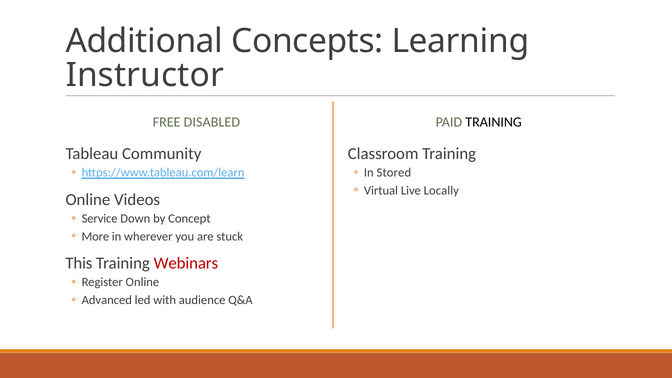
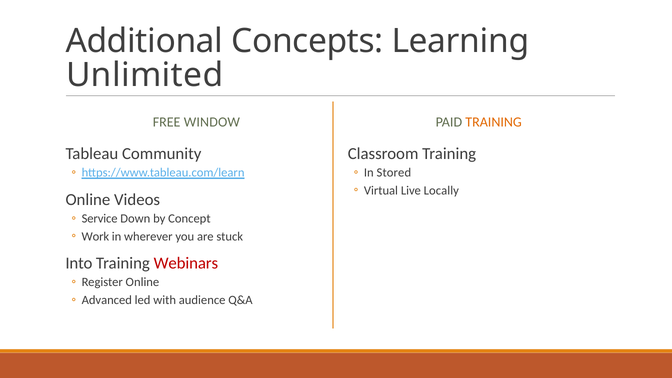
Instructor: Instructor -> Unlimited
DISABLED: DISABLED -> WINDOW
TRAINING at (494, 122) colour: black -> orange
More: More -> Work
This: This -> Into
